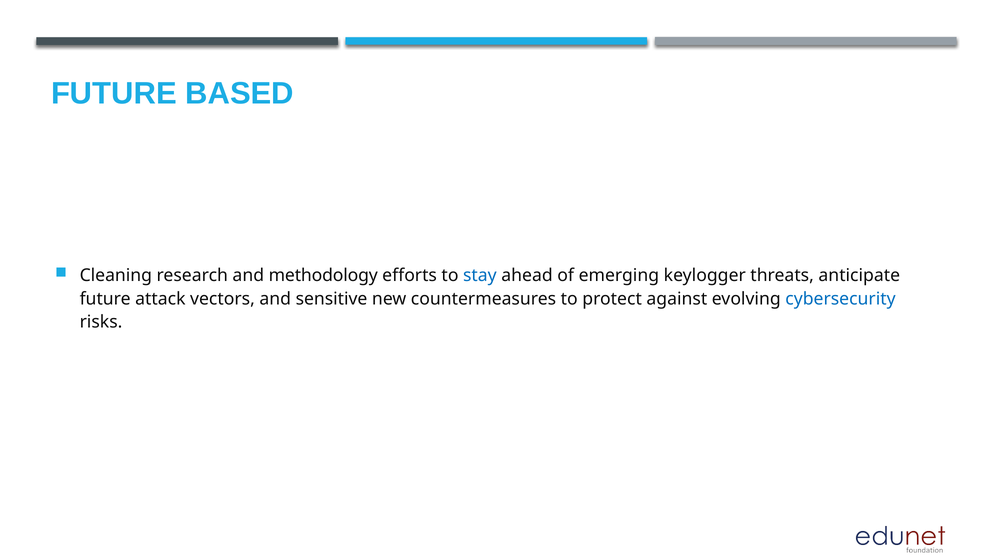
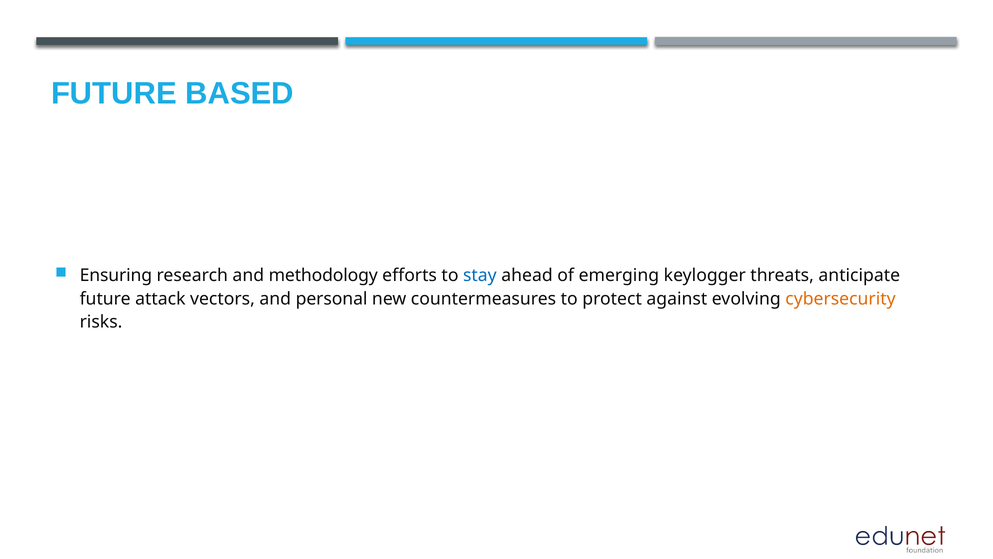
Cleaning: Cleaning -> Ensuring
sensitive: sensitive -> personal
cybersecurity colour: blue -> orange
